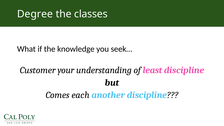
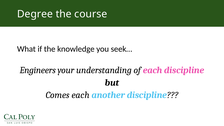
classes: classes -> course
Customer: Customer -> Engineers
of least: least -> each
